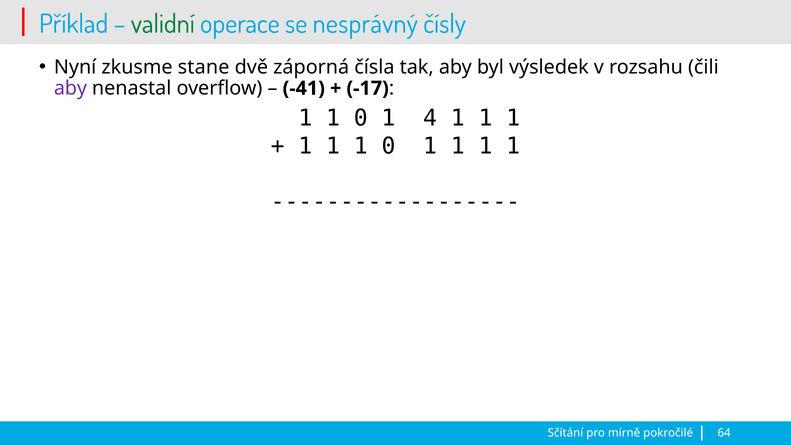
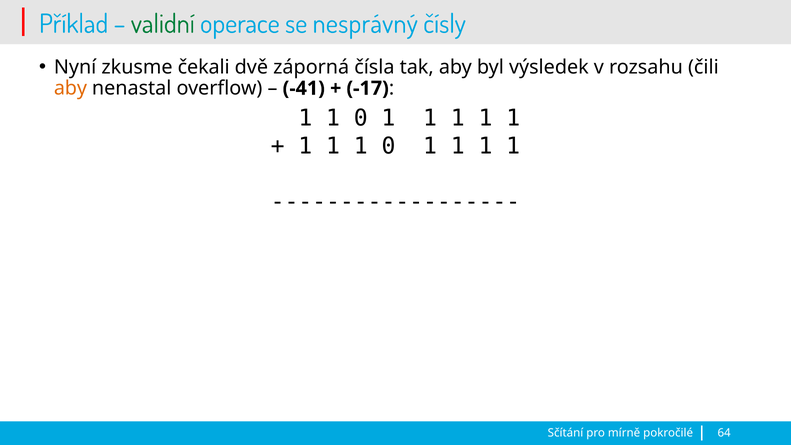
stane: stane -> čekali
aby at (70, 88) colour: purple -> orange
4 at (430, 118): 4 -> 1
